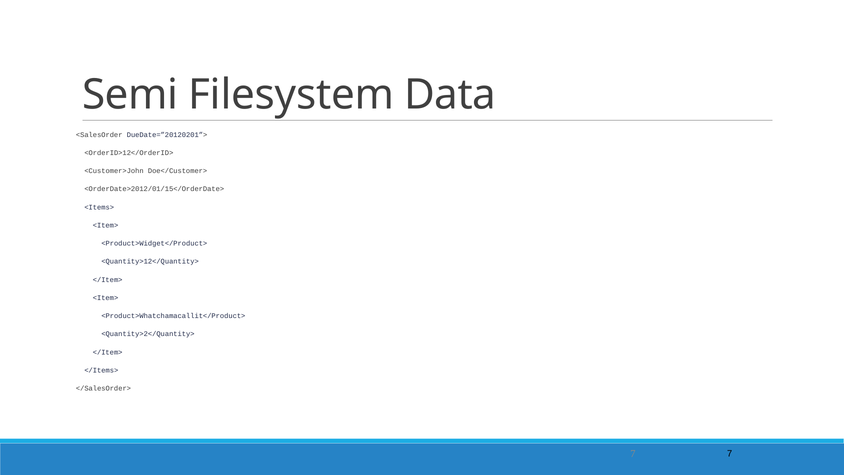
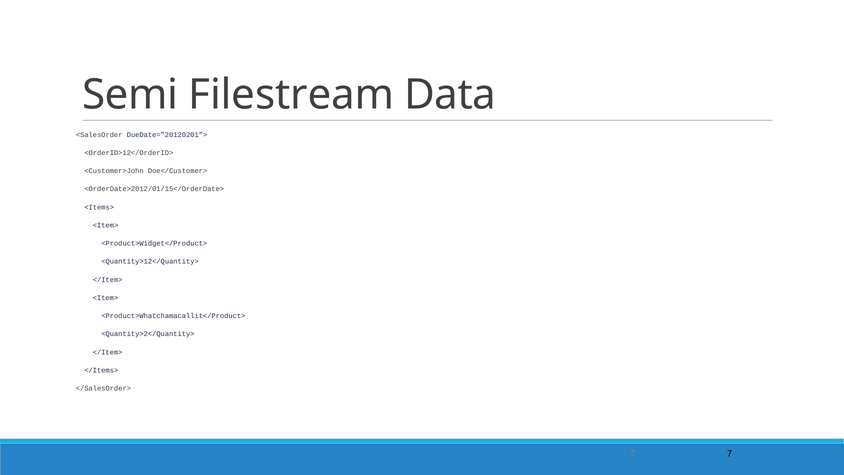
Filesystem: Filesystem -> Filestream
